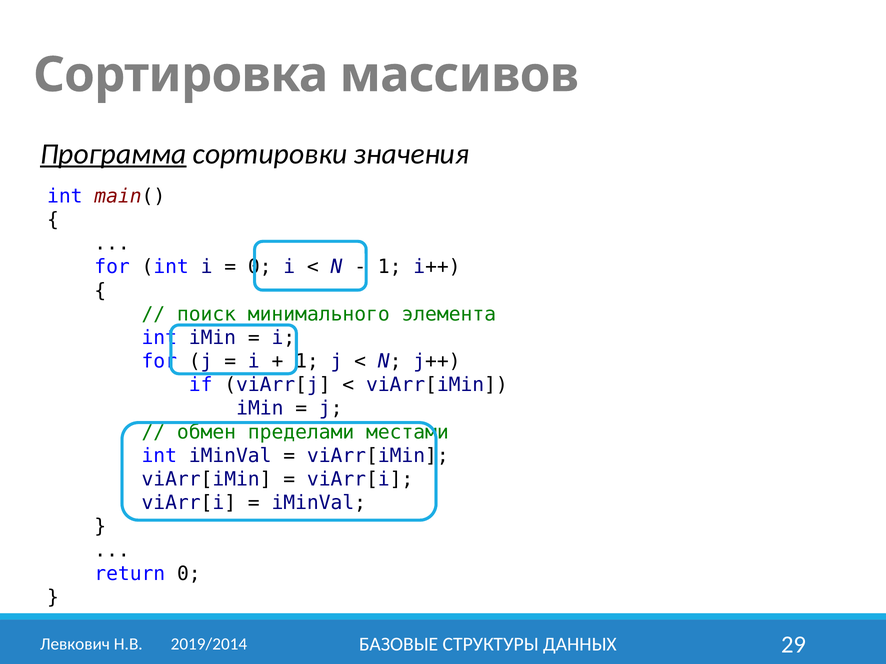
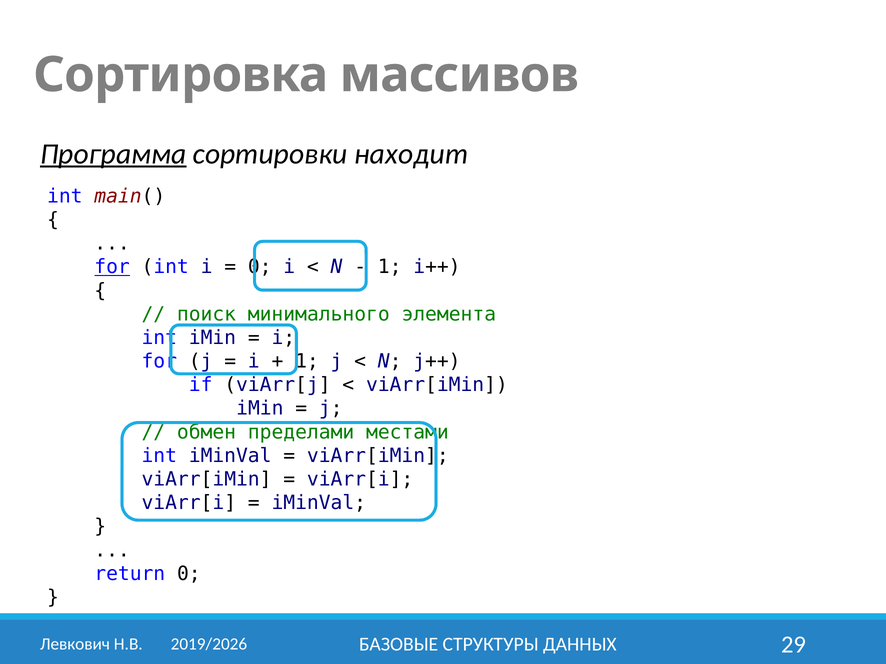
значения: значения -> находит
for at (112, 267) underline: none -> present
2019/2014: 2019/2014 -> 2019/2026
